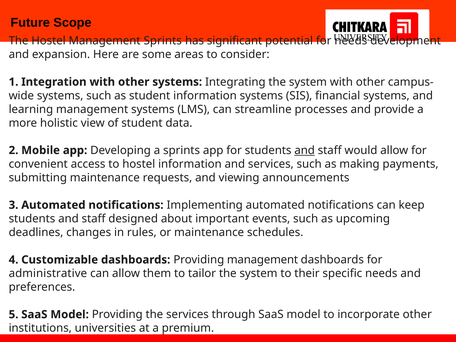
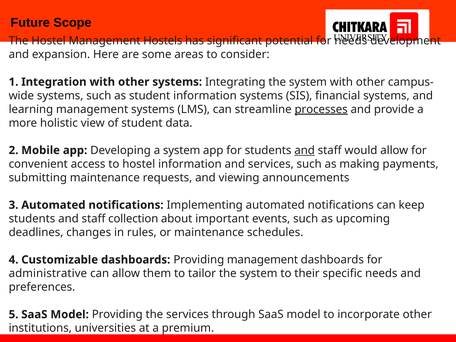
Management Sprints: Sprints -> Hostels
processes underline: none -> present
a sprints: sprints -> system
designed: designed -> collection
